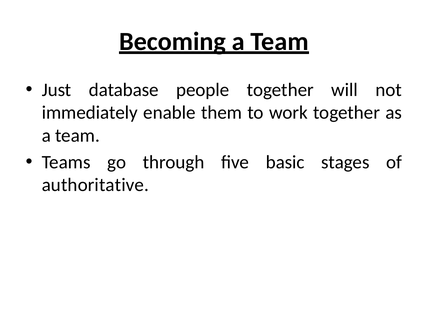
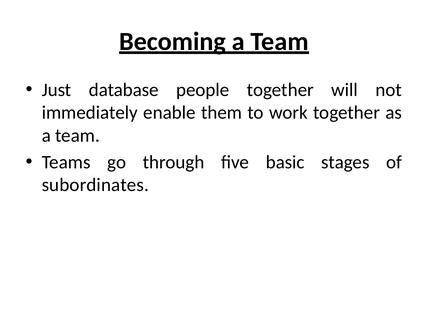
authoritative: authoritative -> subordinates
